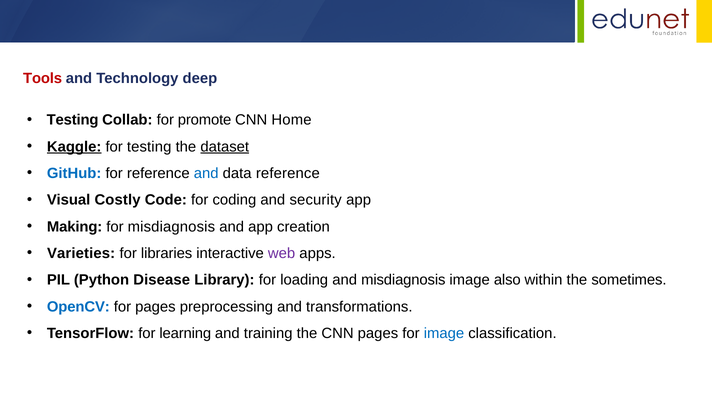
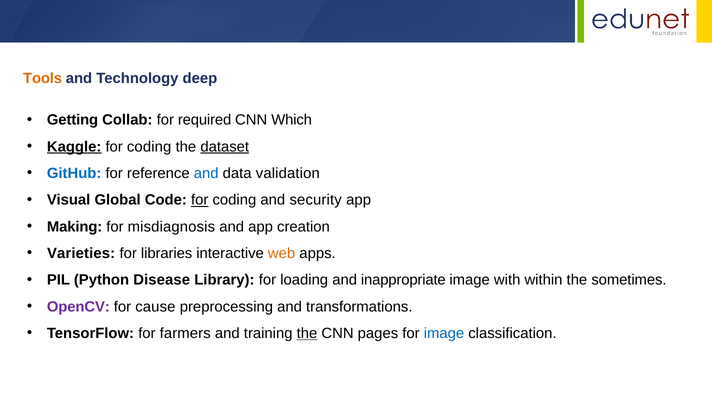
Tools colour: red -> orange
Testing at (73, 120): Testing -> Getting
promote: promote -> required
Home: Home -> Which
testing at (149, 147): testing -> coding
data reference: reference -> validation
Costly: Costly -> Global
for at (200, 200) underline: none -> present
web colour: purple -> orange
and misdiagnosis: misdiagnosis -> inappropriate
also: also -> with
OpenCV colour: blue -> purple
for pages: pages -> cause
learning: learning -> farmers
the at (307, 334) underline: none -> present
